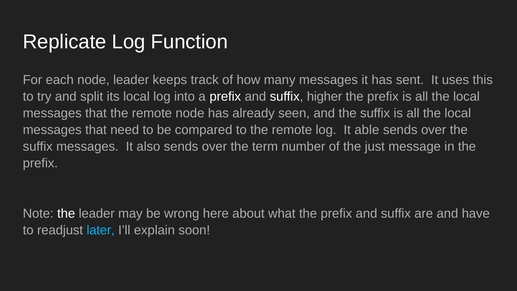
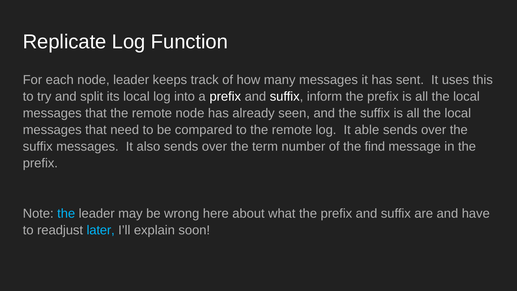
higher: higher -> inform
just: just -> find
the at (66, 214) colour: white -> light blue
